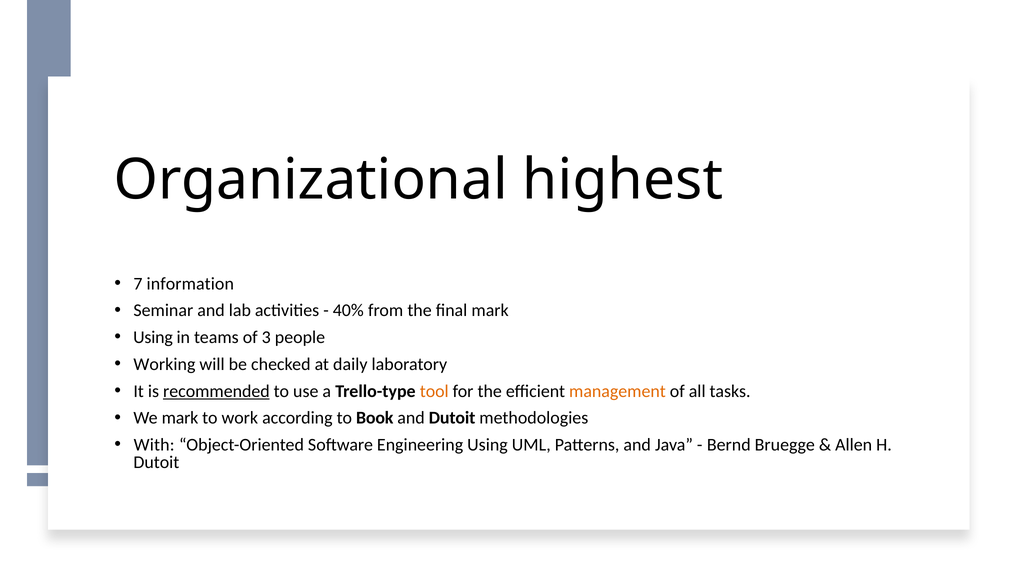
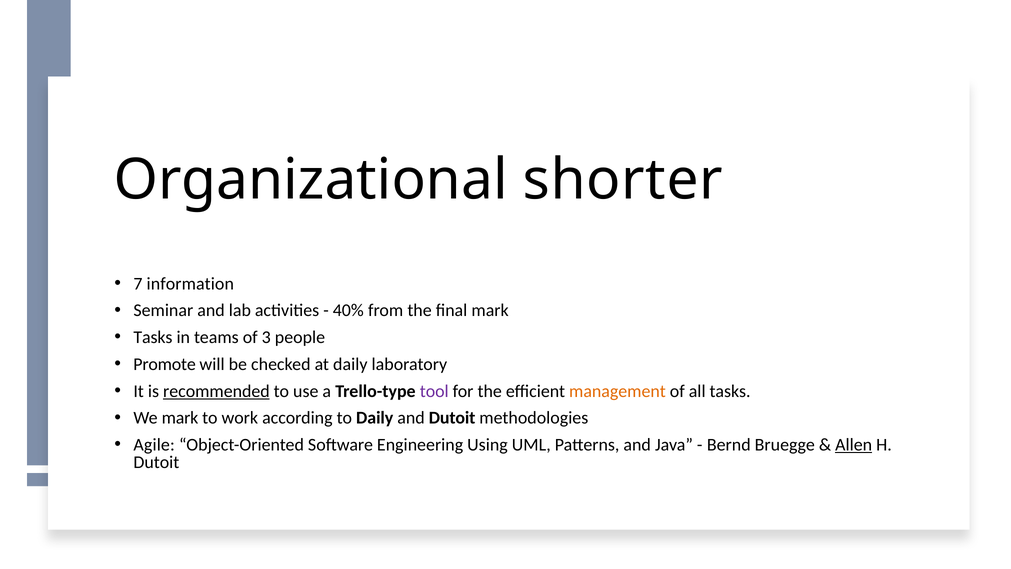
highest: highest -> shorter
Using at (153, 337): Using -> Tasks
Working: Working -> Promote
tool colour: orange -> purple
to Book: Book -> Daily
With: With -> Agile
Allen underline: none -> present
